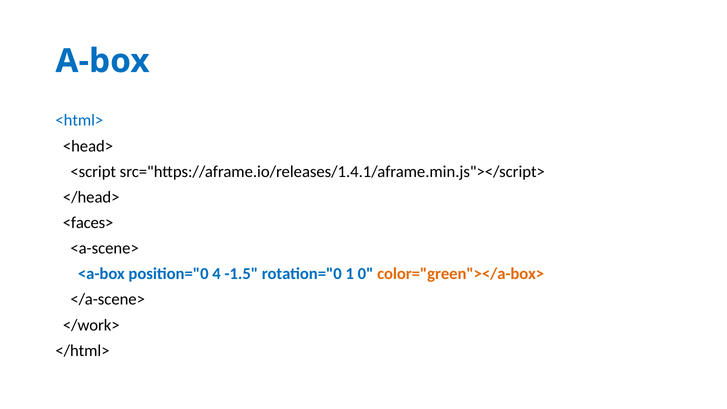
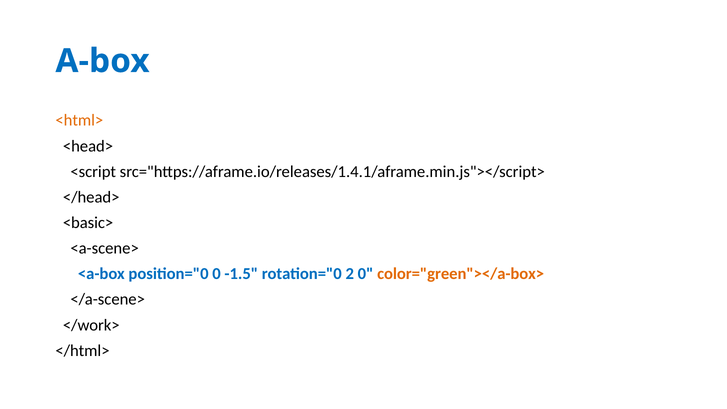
<html> colour: blue -> orange
<faces>: <faces> -> <basic>
position="0 4: 4 -> 0
1: 1 -> 2
